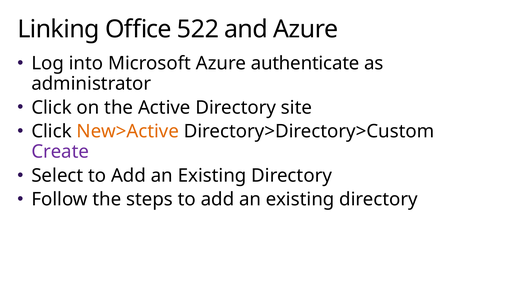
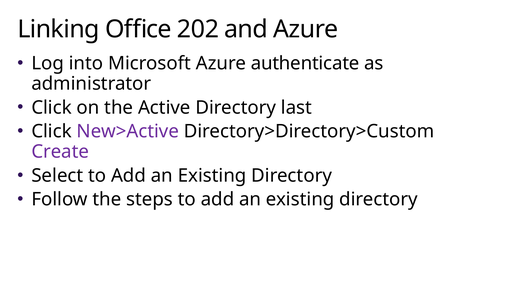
522: 522 -> 202
site: site -> last
New>Active colour: orange -> purple
